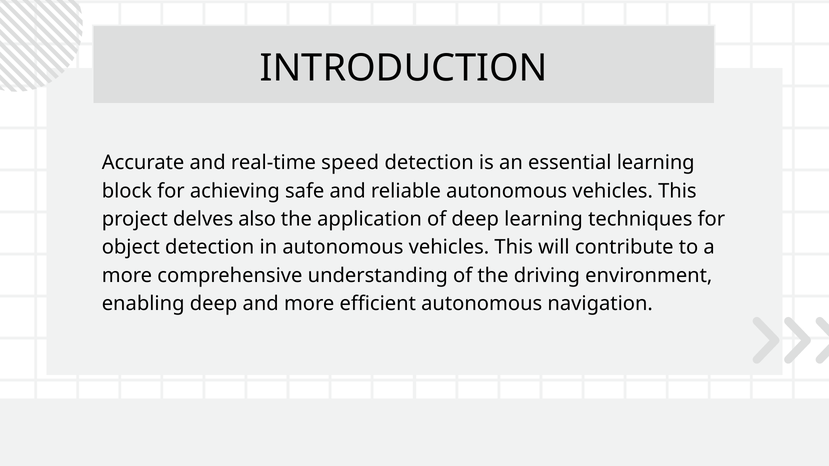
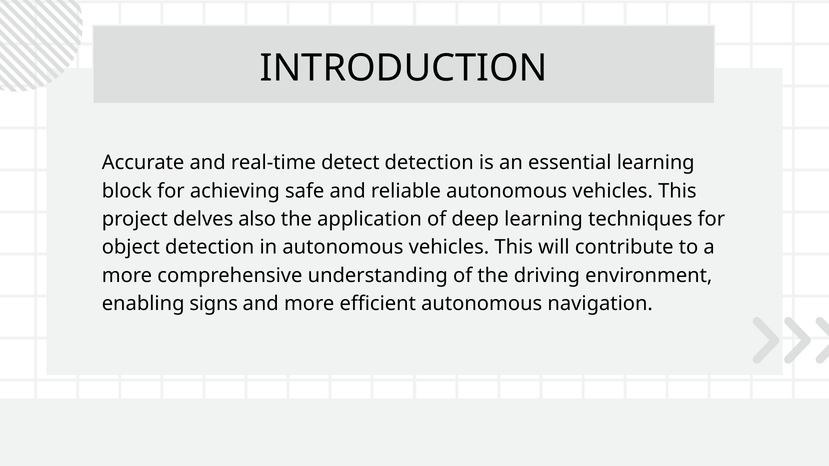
speed: speed -> detect
enabling deep: deep -> signs
